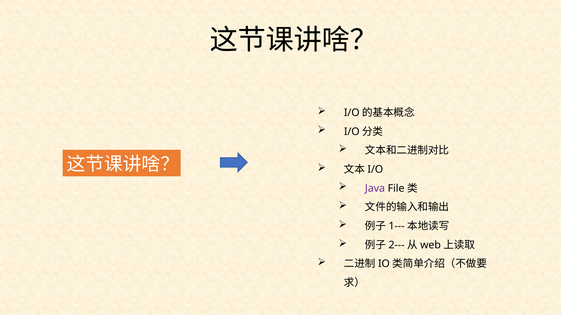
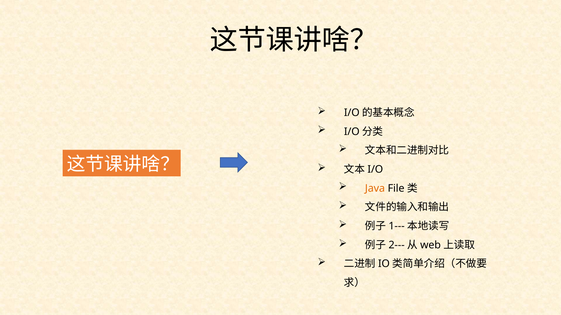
Java colour: purple -> orange
